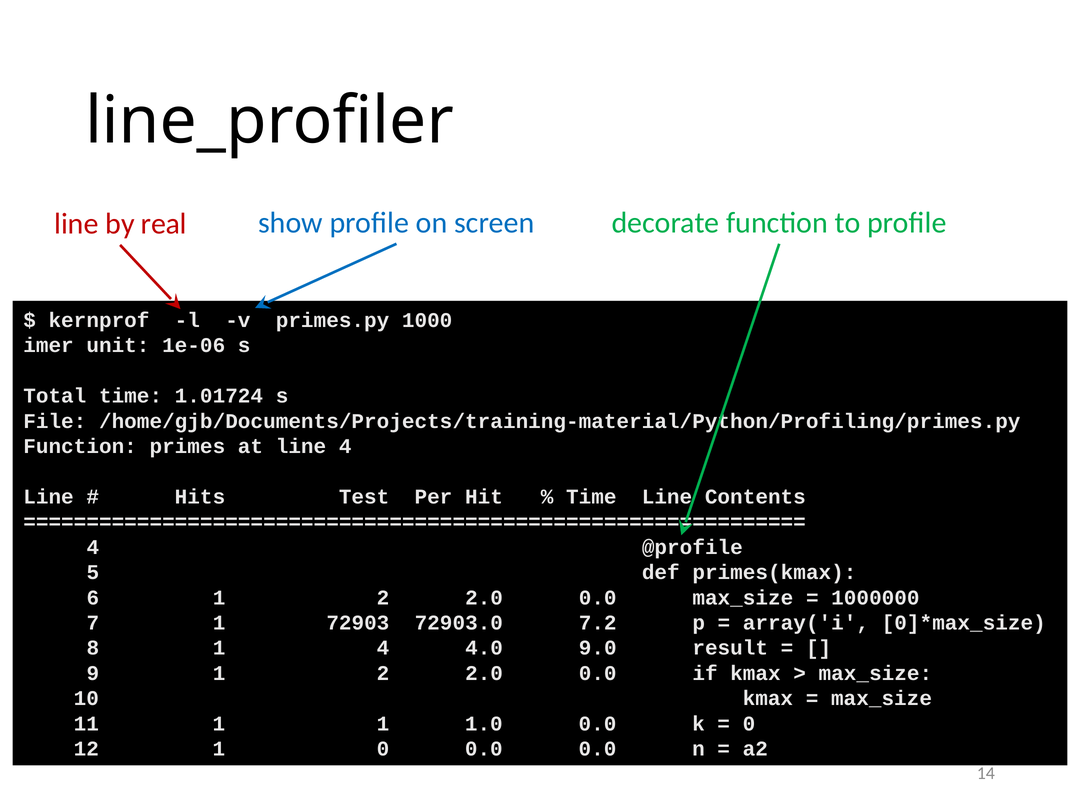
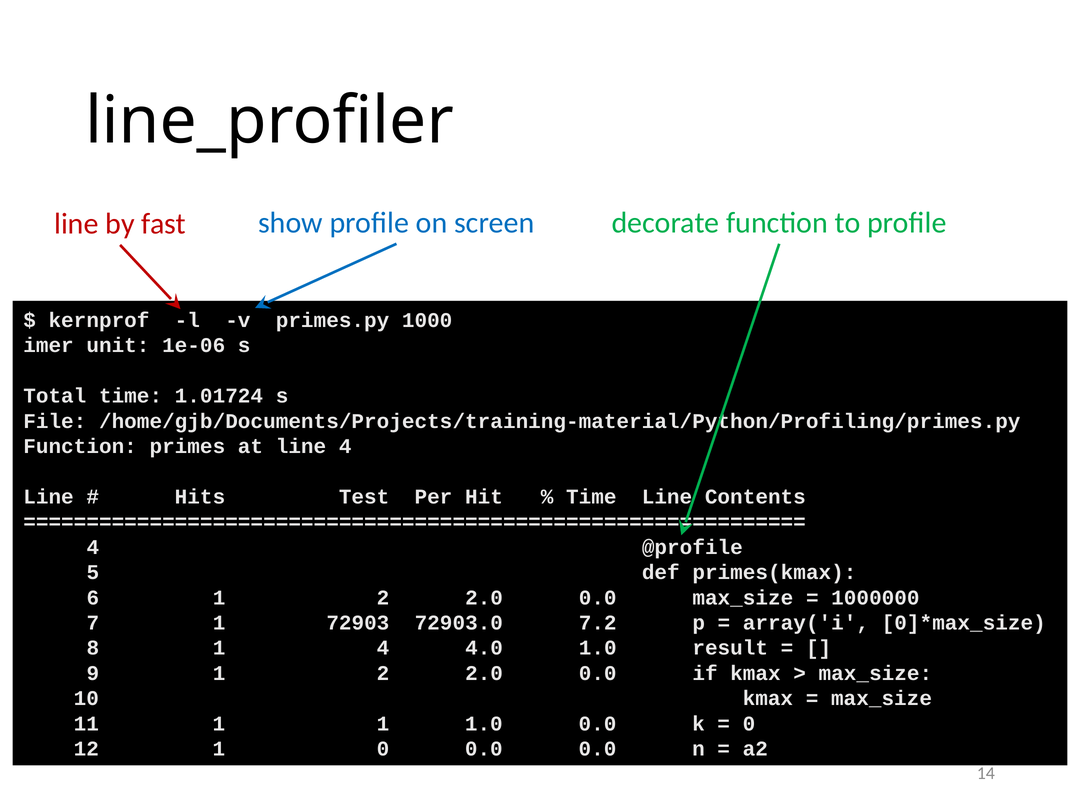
real: real -> fast
4.0 9.0: 9.0 -> 1.0
